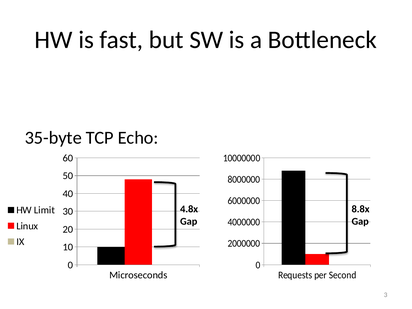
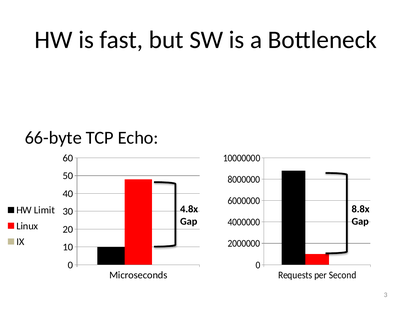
35-byte: 35-byte -> 66-byte
